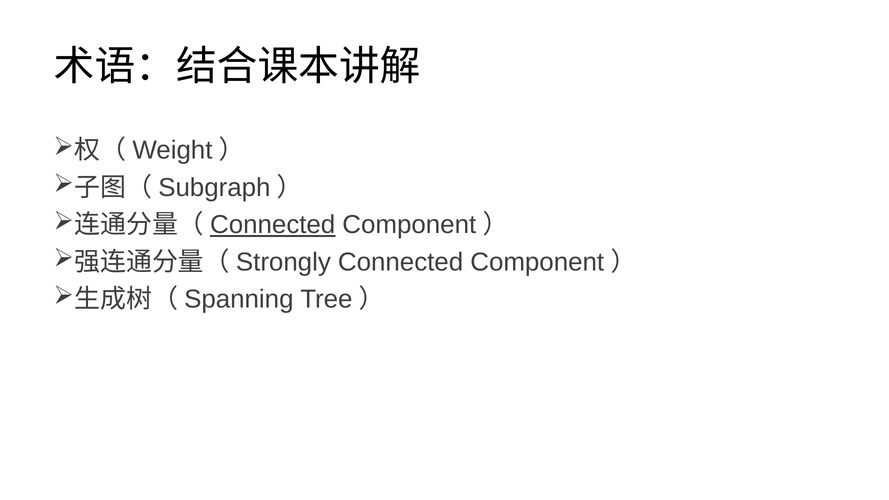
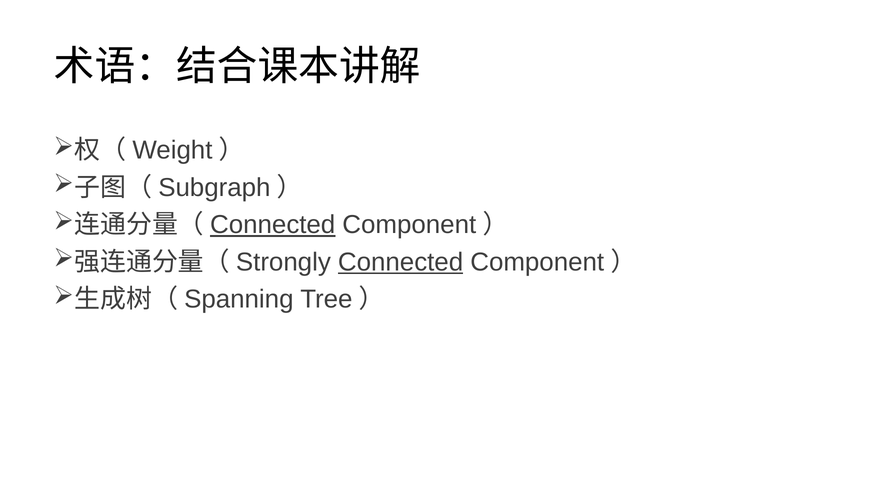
Connected at (401, 262) underline: none -> present
